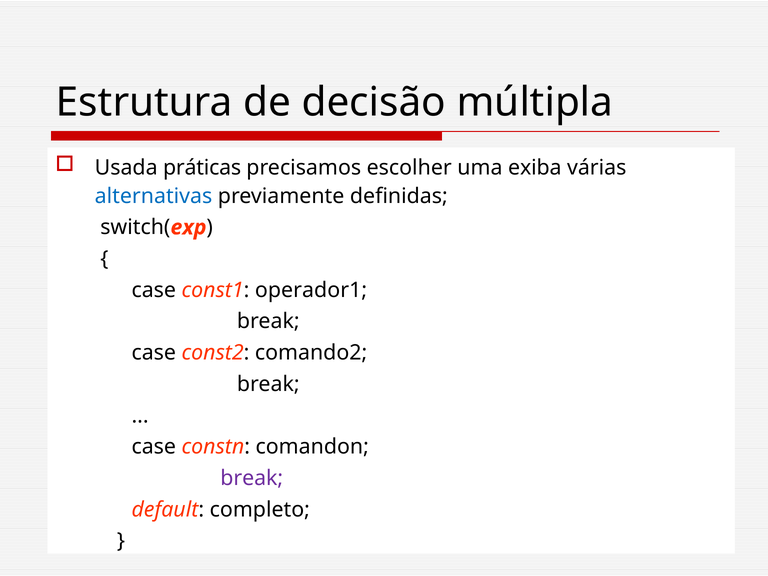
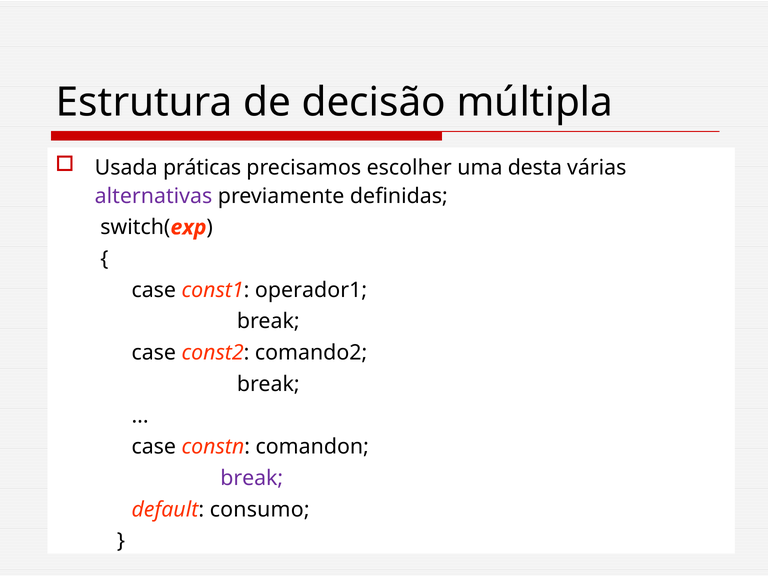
exiba: exiba -> desta
alternativas colour: blue -> purple
completo: completo -> consumo
